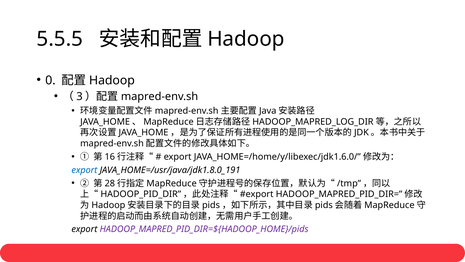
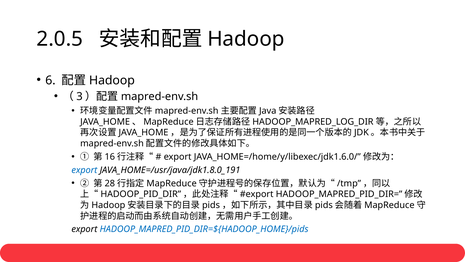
5.5.5: 5.5.5 -> 2.0.5
0: 0 -> 6
HADOOP_MAPRED_PID_DIR=${HADOOP_HOME}/pids colour: purple -> blue
